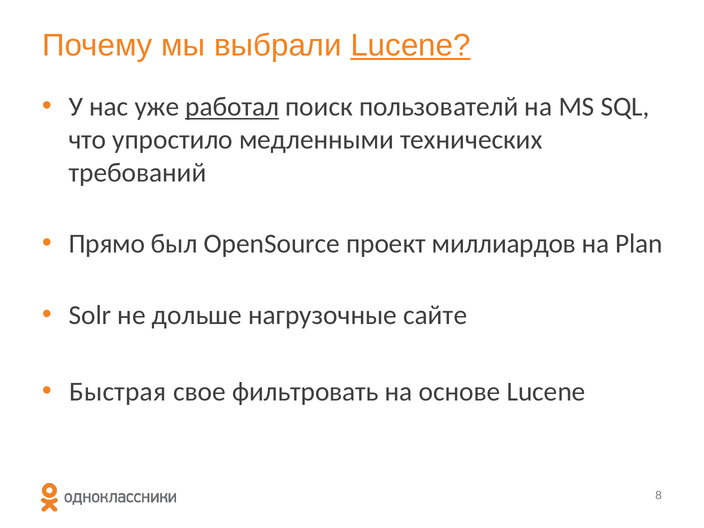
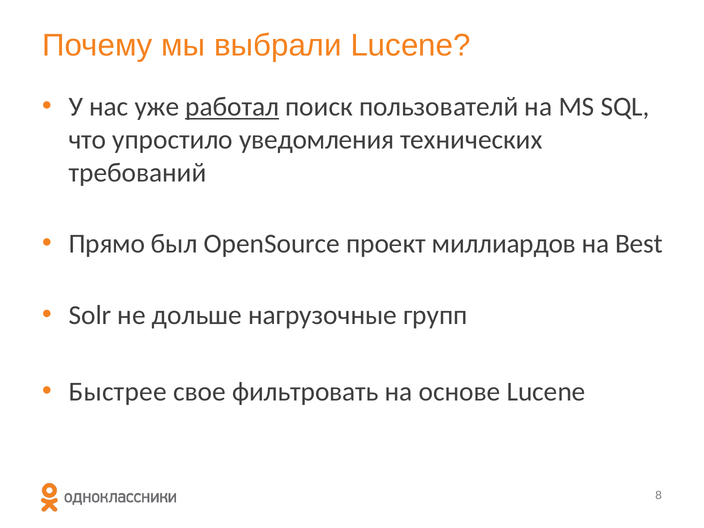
Lucene at (411, 46) underline: present -> none
медленными: медленными -> уведомления
Plan: Plan -> Best
сайте: сайте -> групп
Быстрая: Быстрая -> Быстрее
